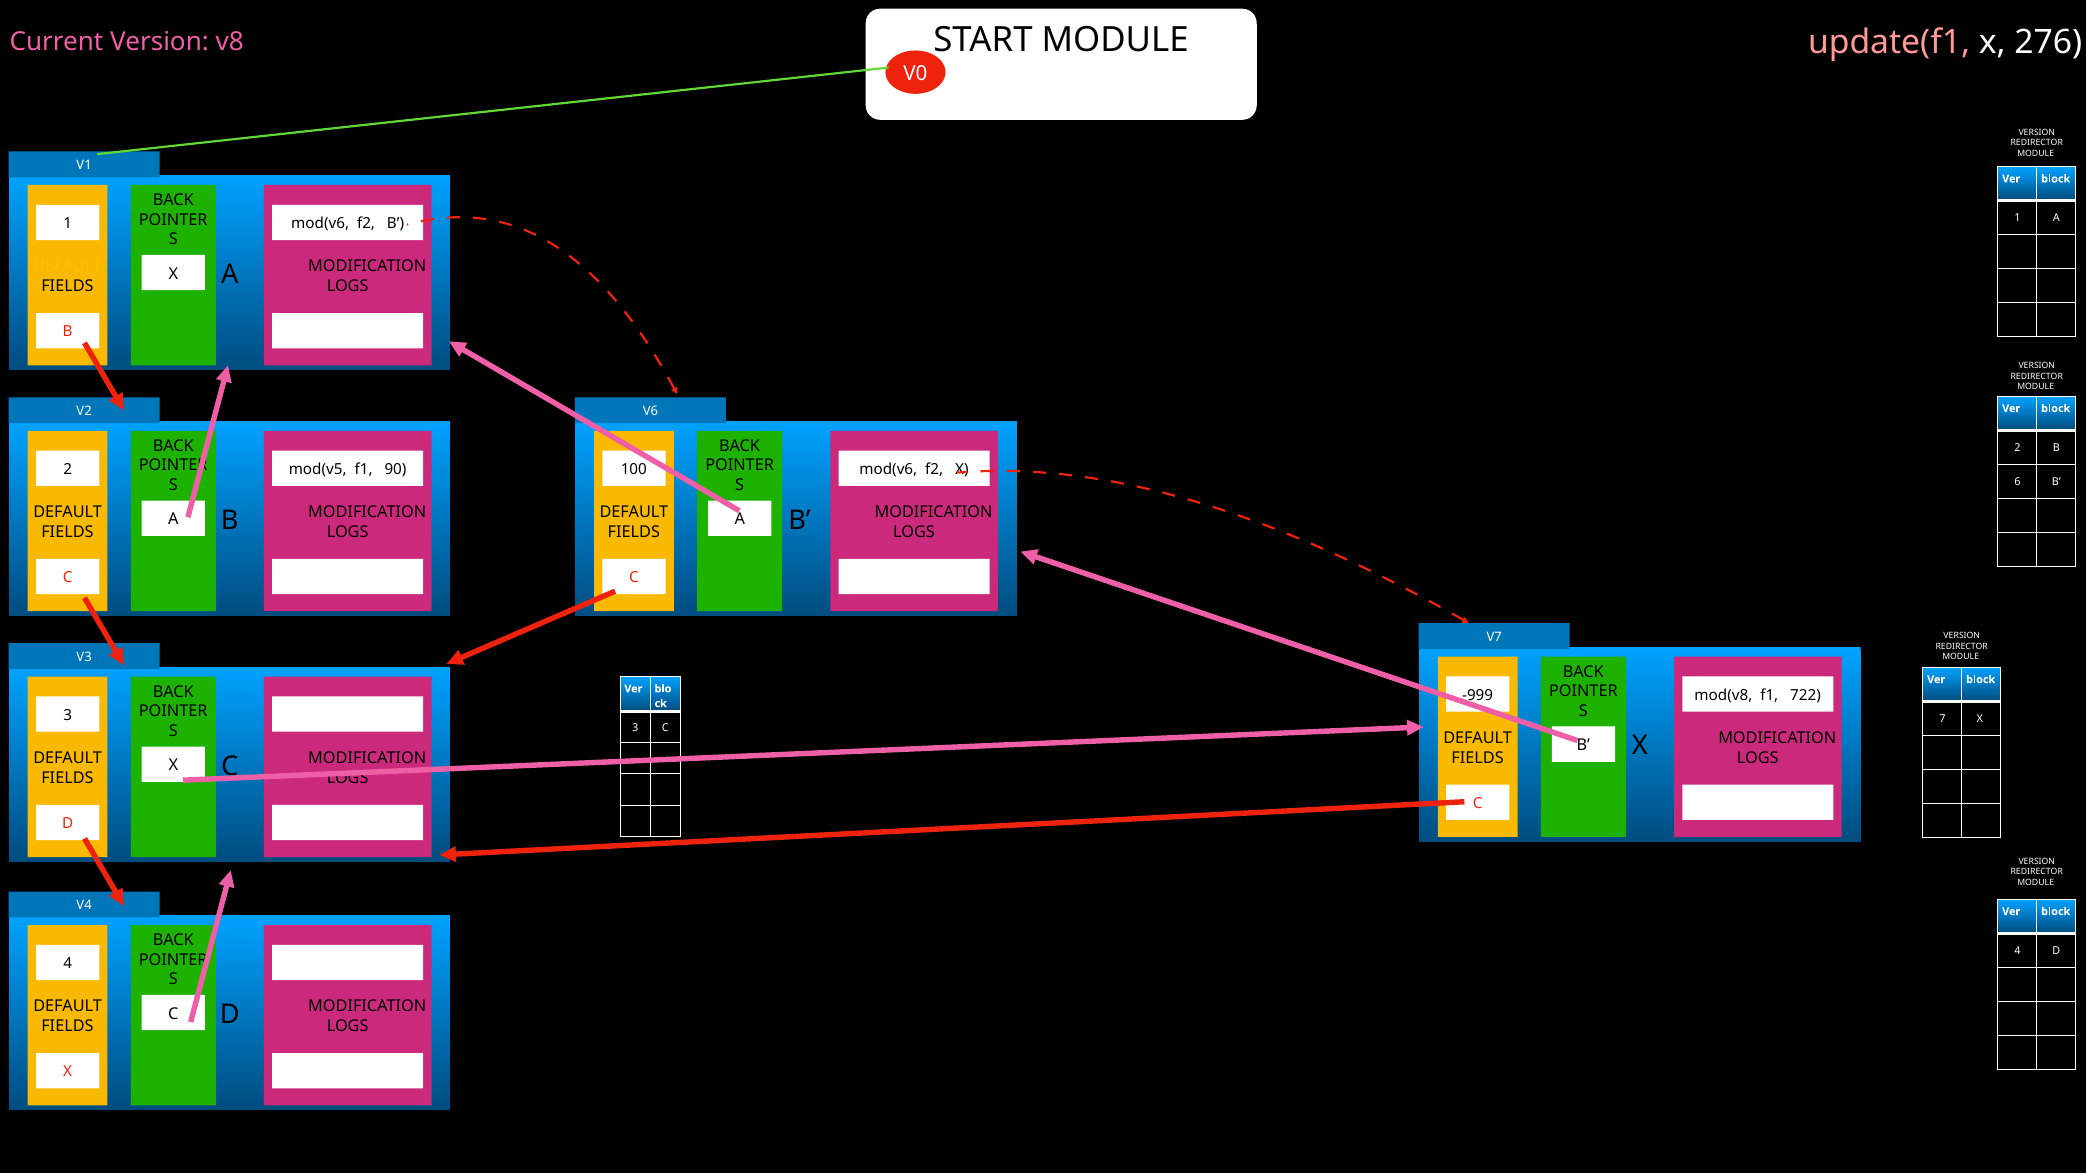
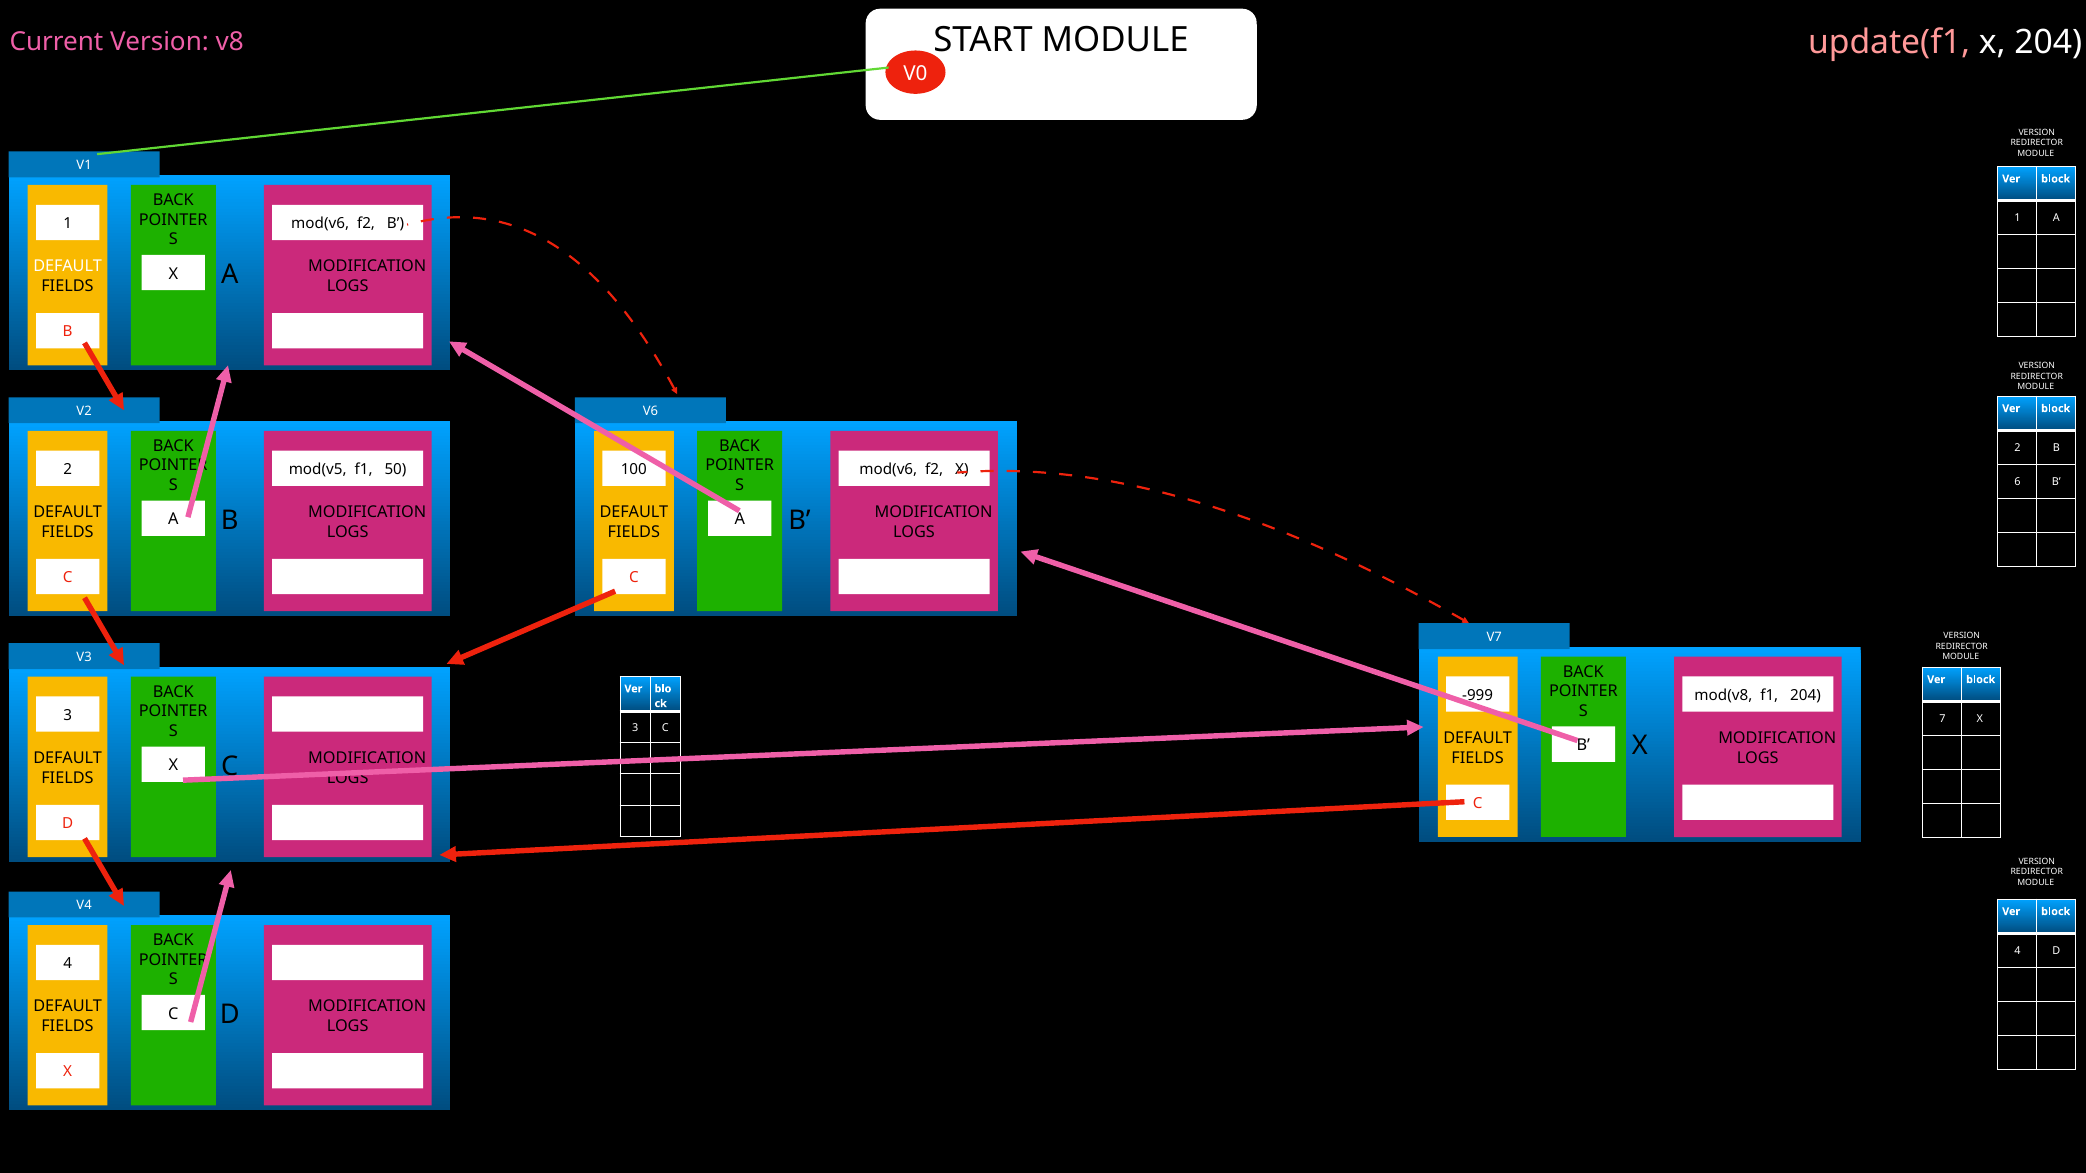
x 276: 276 -> 204
DEFAULT at (68, 267) colour: yellow -> white
90: 90 -> 50
f1 722: 722 -> 204
